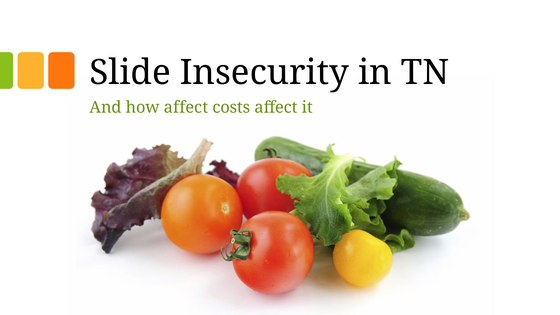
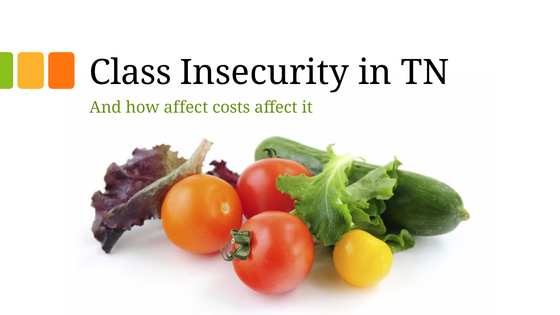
Slide: Slide -> Class
